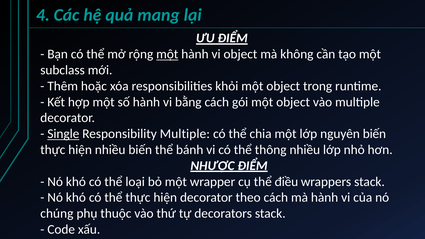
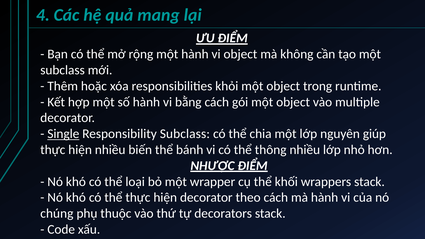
một at (167, 54) underline: present -> none
Responsibility Multiple: Multiple -> Subclass
nguyên biến: biến -> giúp
điều: điều -> khối
